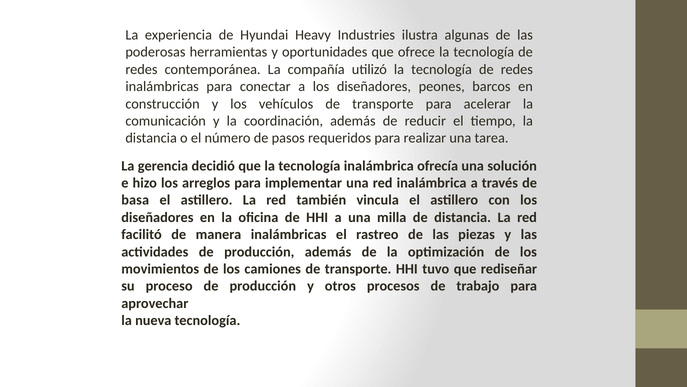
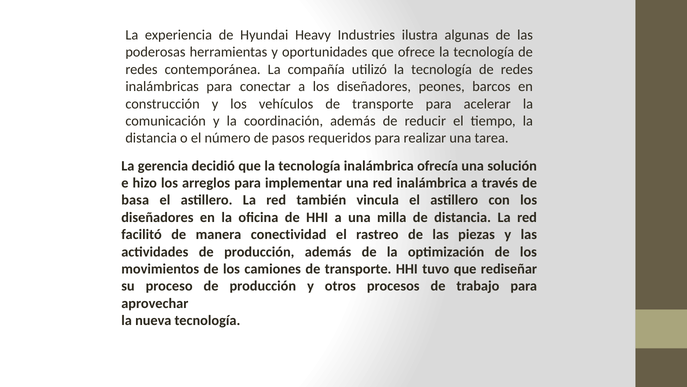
manera inalámbricas: inalámbricas -> conectividad
